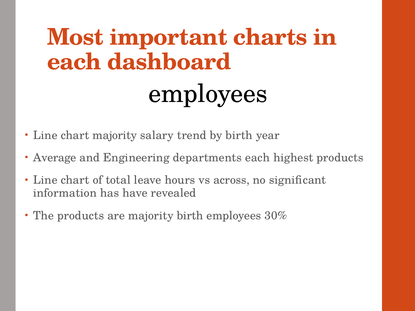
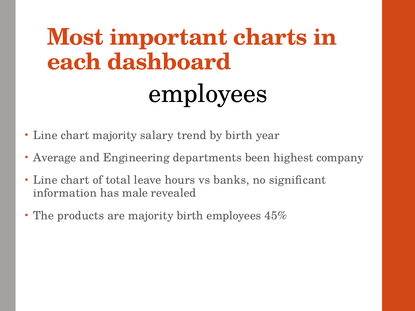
departments each: each -> been
highest products: products -> company
across: across -> banks
have: have -> male
30%: 30% -> 45%
